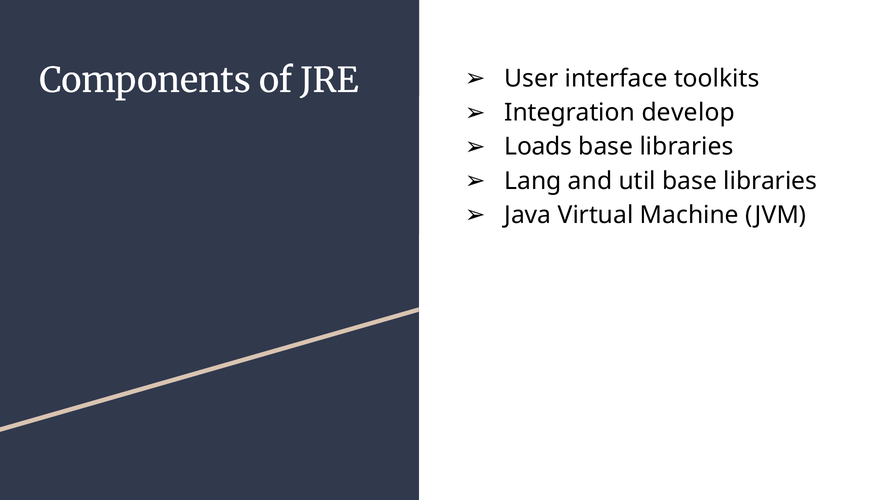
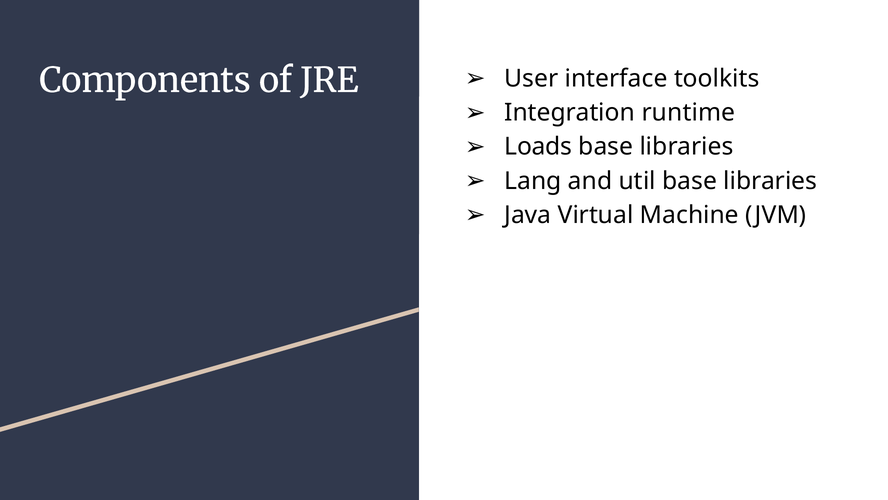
develop: develop -> runtime
